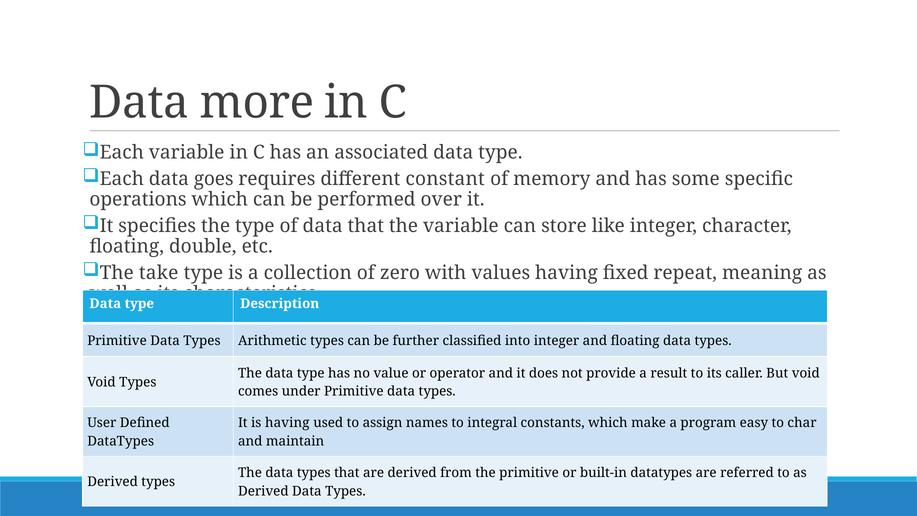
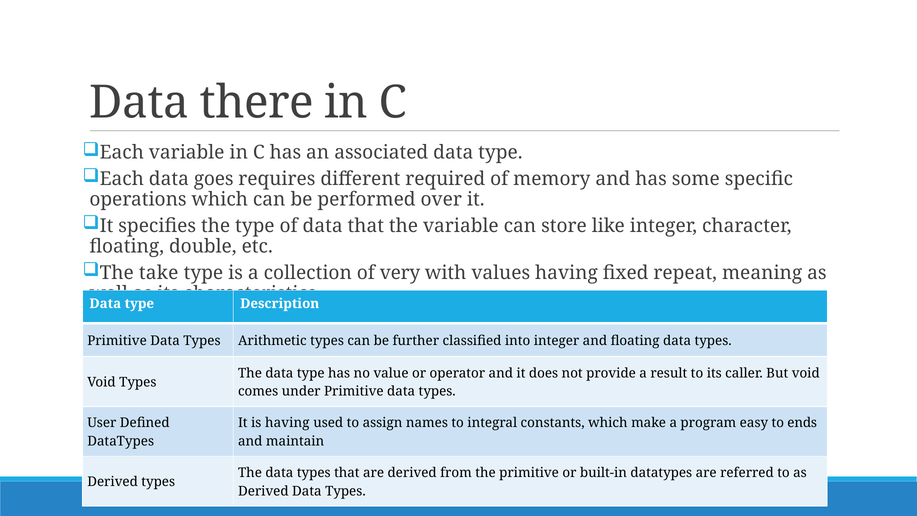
more: more -> there
constant: constant -> required
zero: zero -> very
char: char -> ends
